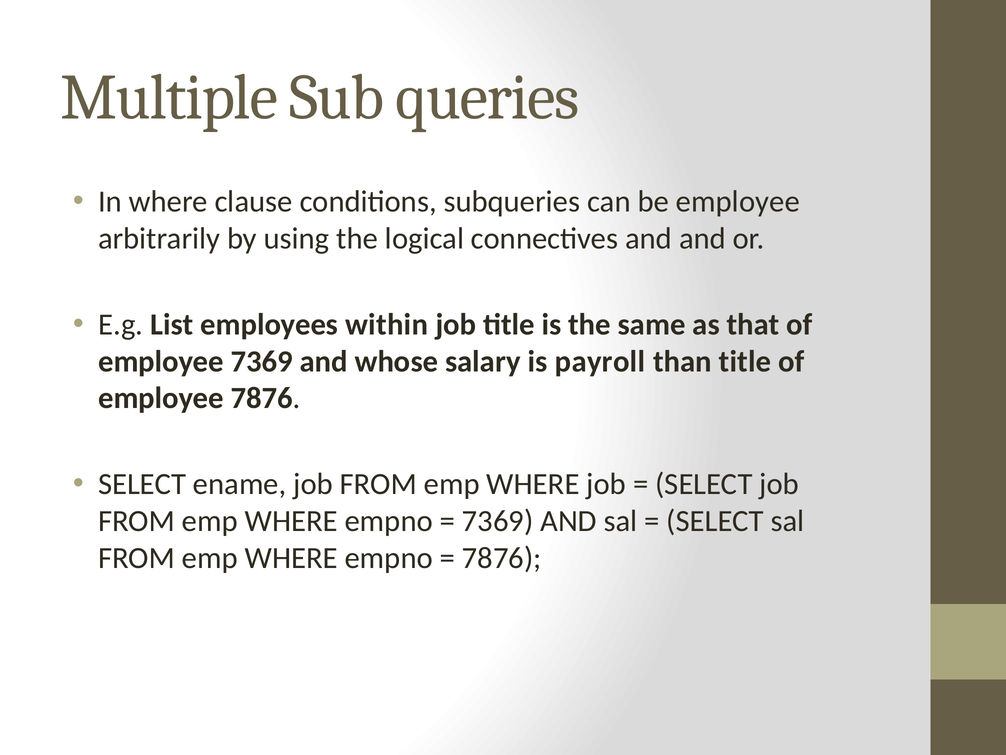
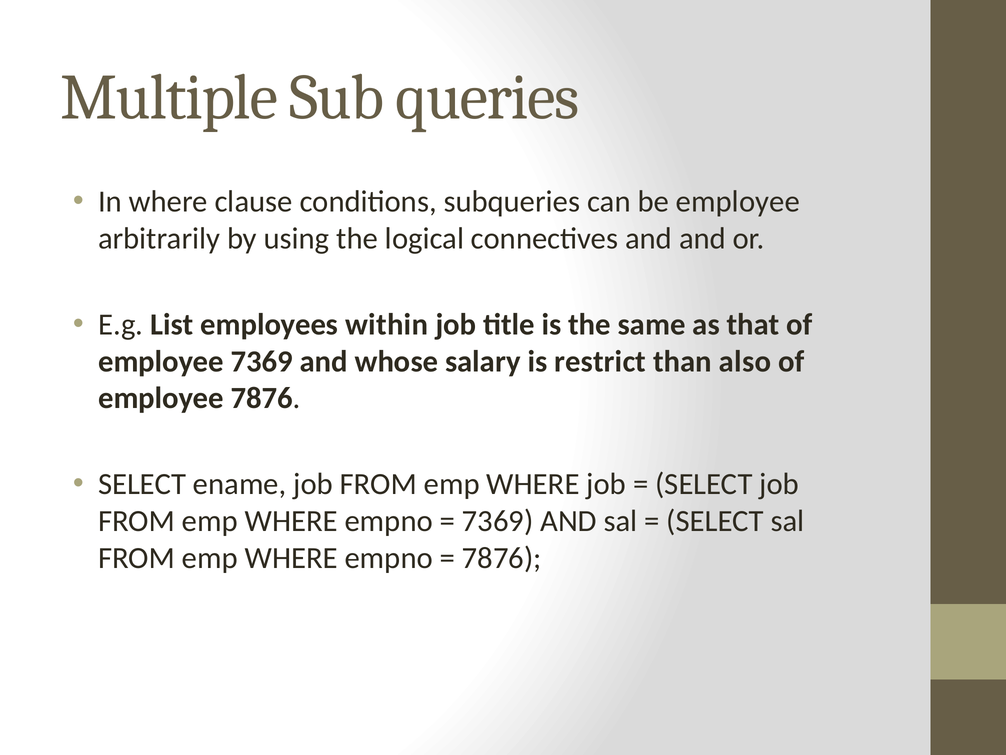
payroll: payroll -> restrict
than title: title -> also
